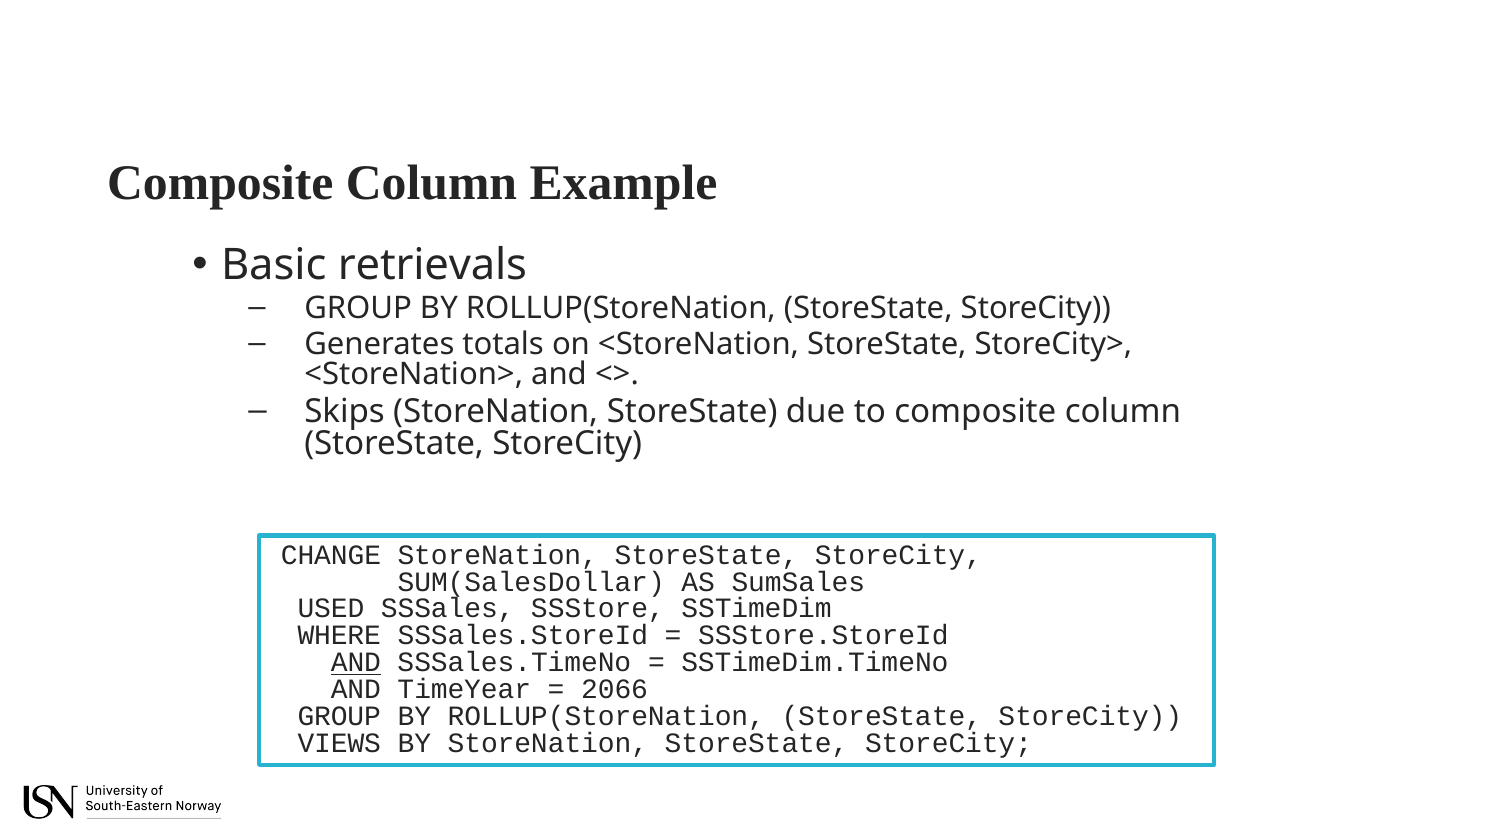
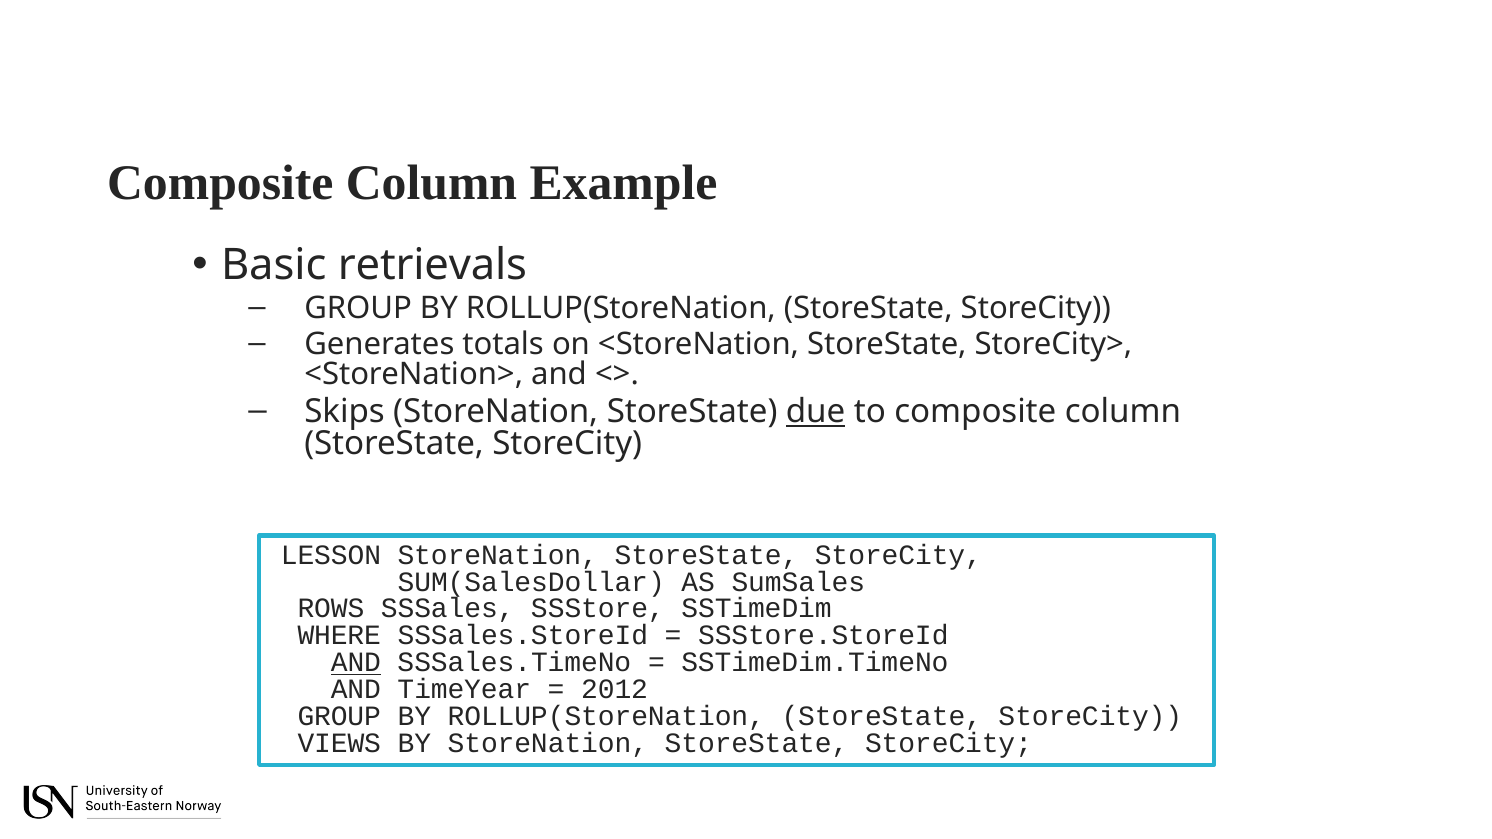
due underline: none -> present
CHANGE: CHANGE -> LESSON
USED: USED -> ROWS
2066: 2066 -> 2012
